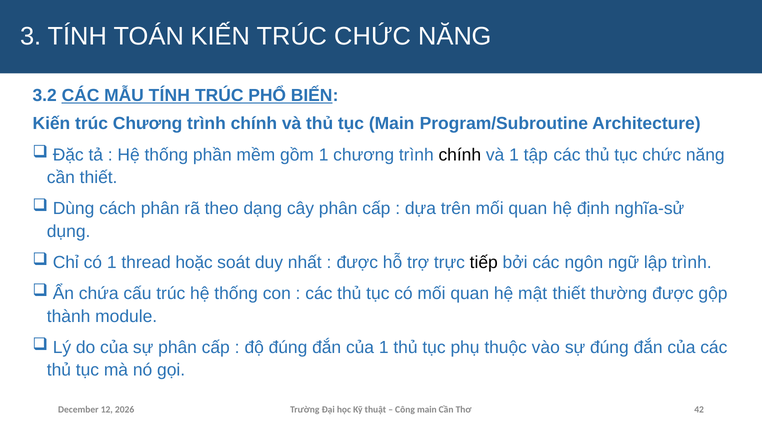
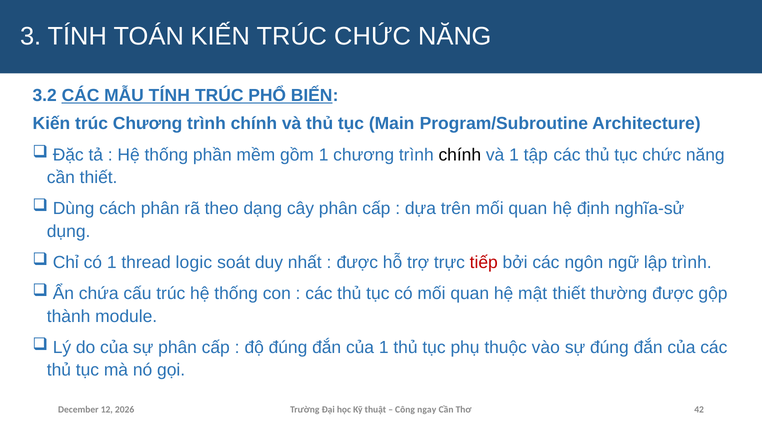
hoặc: hoặc -> logic
tiếp colour: black -> red
Công main: main -> ngay
